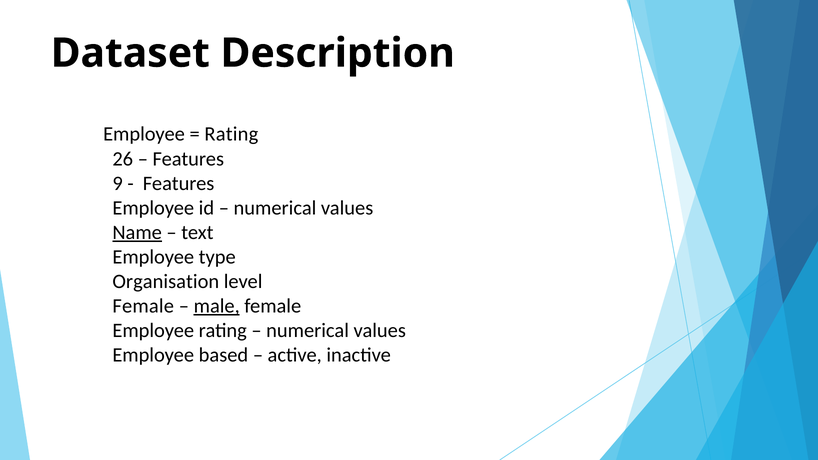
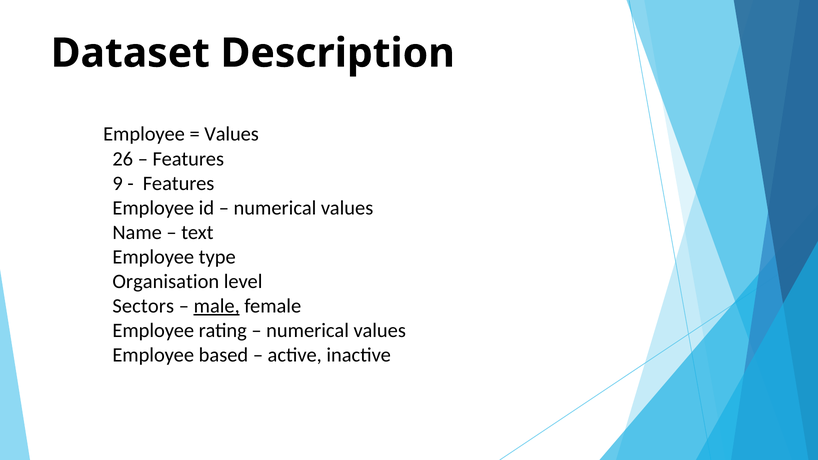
Rating at (231, 134): Rating -> Values
Name underline: present -> none
Female at (143, 306): Female -> Sectors
